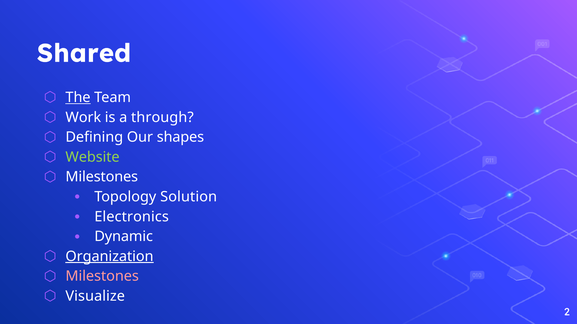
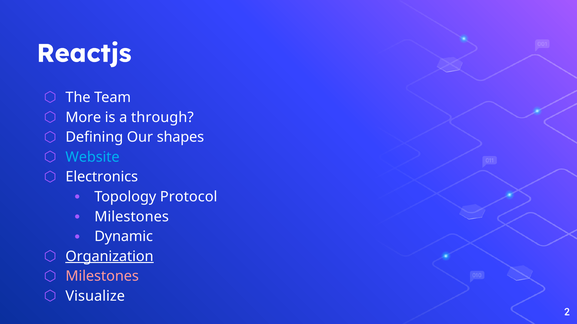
Shared: Shared -> Reactjs
The underline: present -> none
Work: Work -> More
Website colour: light green -> light blue
Milestones at (102, 177): Milestones -> Electronics
Solution: Solution -> Protocol
Electronics at (132, 217): Electronics -> Milestones
